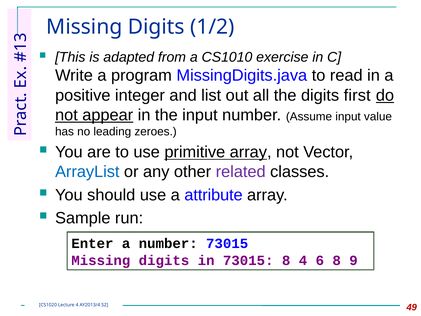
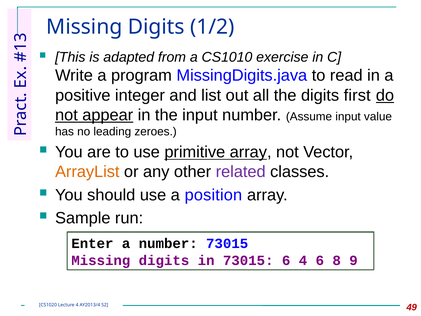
ArrayList colour: blue -> orange
attribute: attribute -> position
73015 8: 8 -> 6
